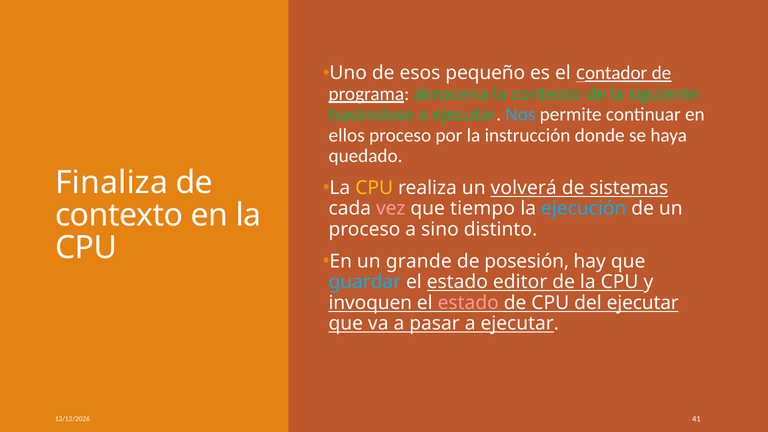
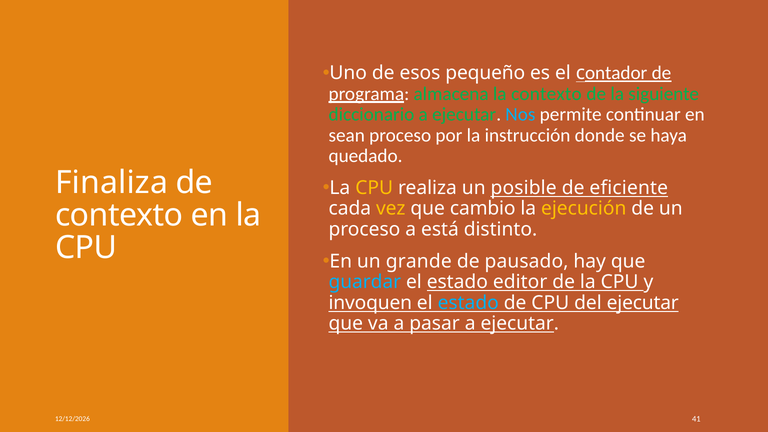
basándose: basándose -> diccionario
ellos: ellos -> sean
volverá: volverá -> posible
sistemas: sistemas -> eficiente
vez colour: pink -> yellow
tiempo: tiempo -> cambio
ejecución colour: light blue -> yellow
sino: sino -> está
posesión: posesión -> pausado
estado at (468, 303) colour: pink -> light blue
